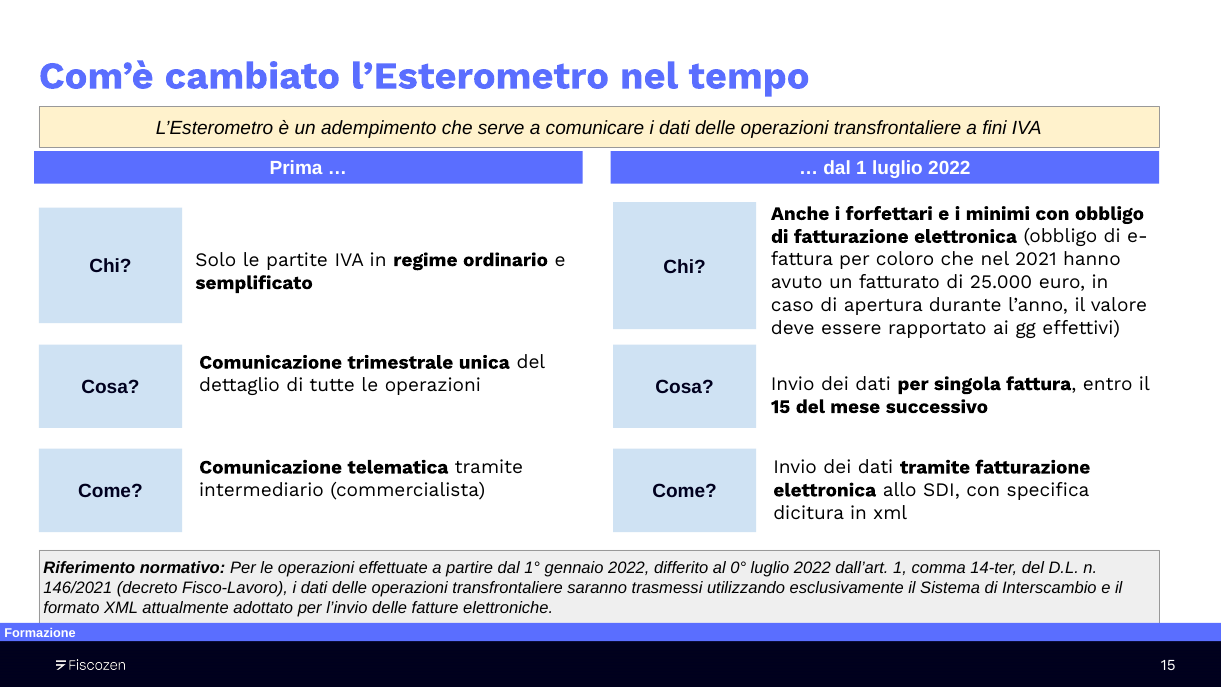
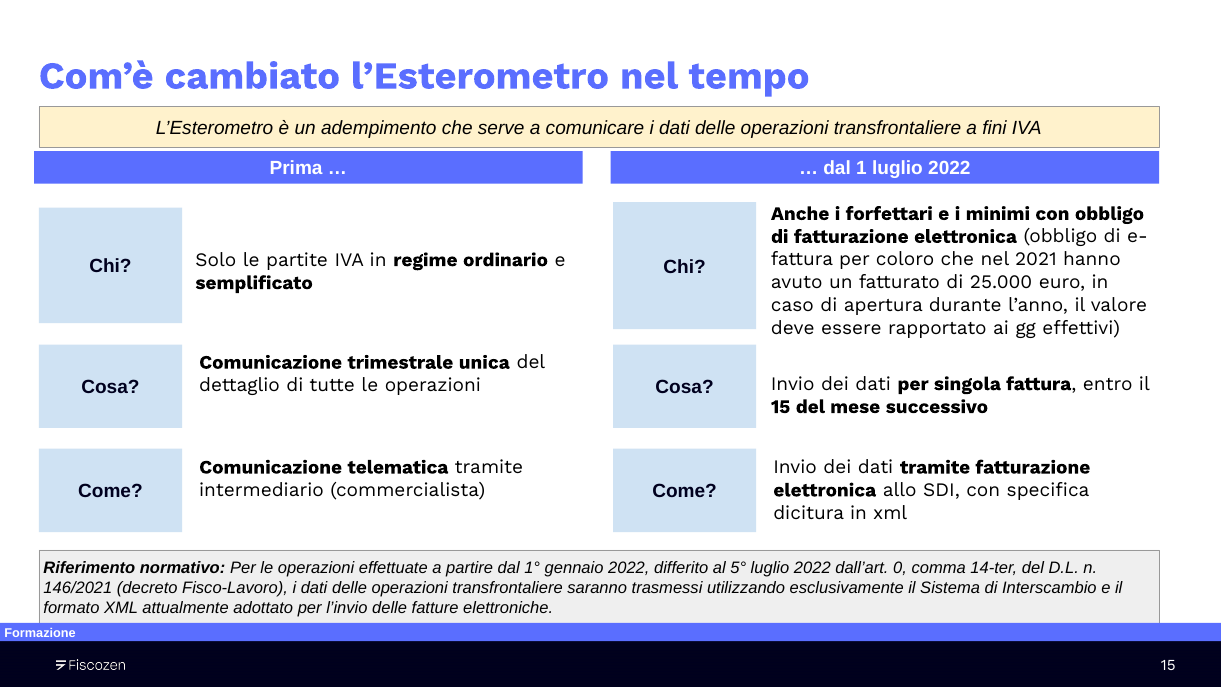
0°: 0° -> 5°
dall’art 1: 1 -> 0
